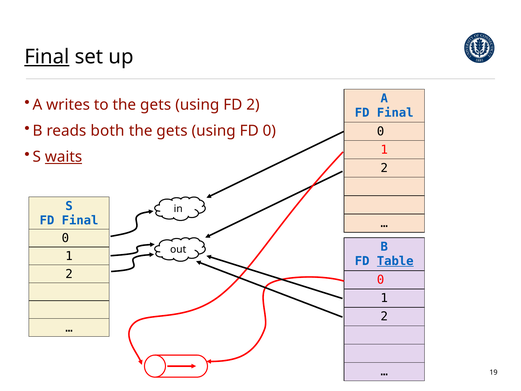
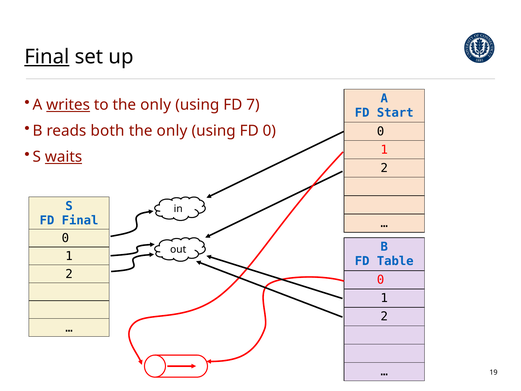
writes underline: none -> present
to the gets: gets -> only
FD 2: 2 -> 7
Final at (395, 113): Final -> Start
gets at (172, 131): gets -> only
Table underline: present -> none
